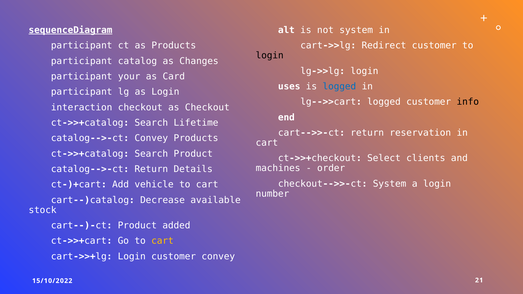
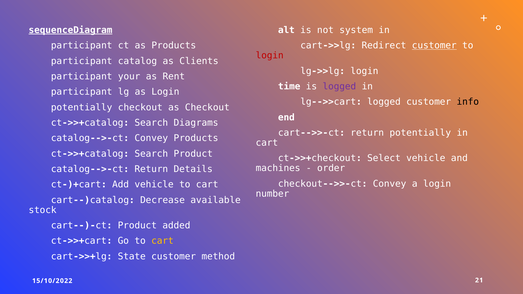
customer at (434, 46) underline: none -> present
login at (270, 56) colour: black -> red
Changes: Changes -> Clients
Card: Card -> Rent
uses: uses -> time
logged at (339, 87) colour: blue -> purple
interaction at (82, 107): interaction -> potentially
Lifetime: Lifetime -> Diagrams
return reservation: reservation -> potentially
Select clients: clients -> vehicle
checkout-->>-ct System: System -> Convey
cart->>+lg Login: Login -> State
customer convey: convey -> method
